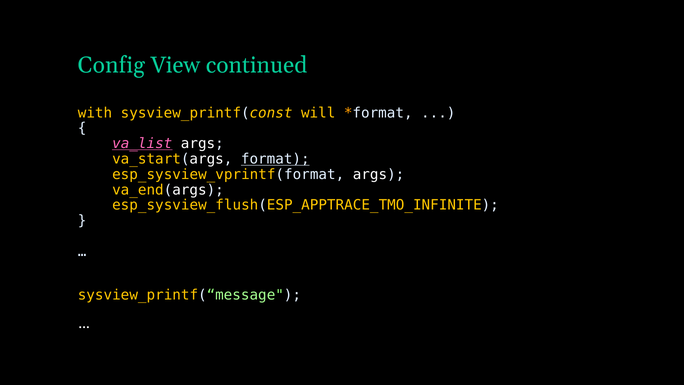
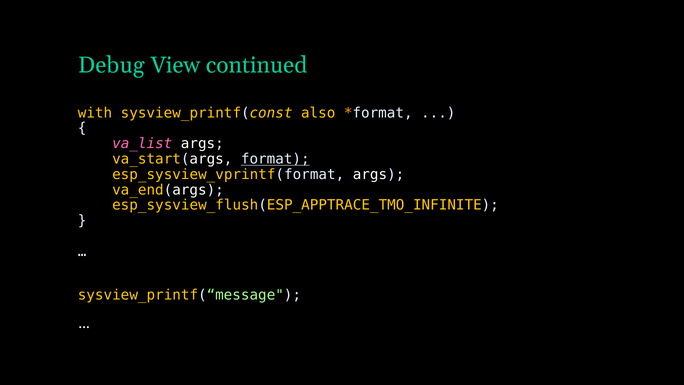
Config: Config -> Debug
will: will -> also
va_list underline: present -> none
